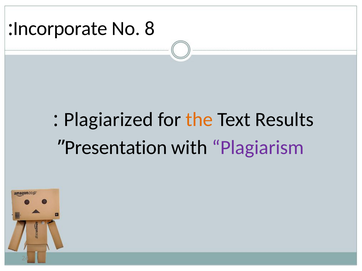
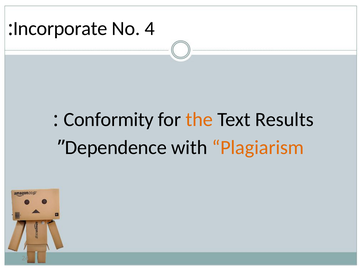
8: 8 -> 4
Plagiarized: Plagiarized -> Conformity
Presentation: Presentation -> Dependence
Plagiarism colour: purple -> orange
